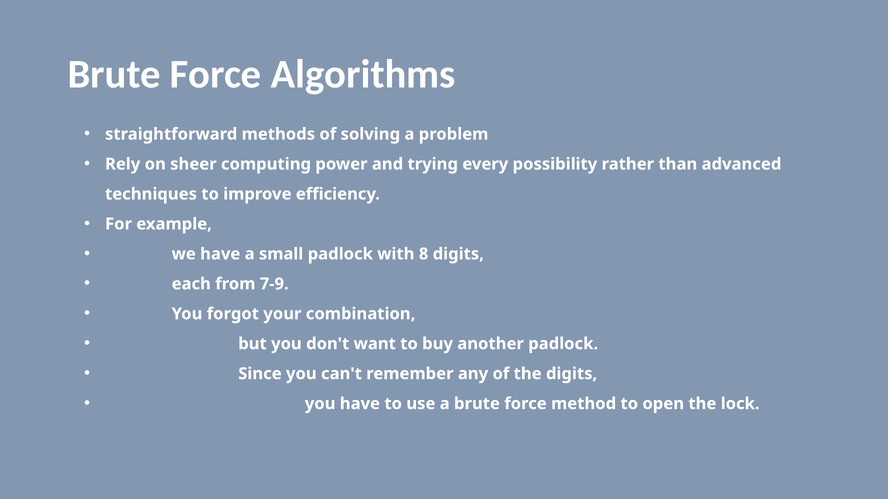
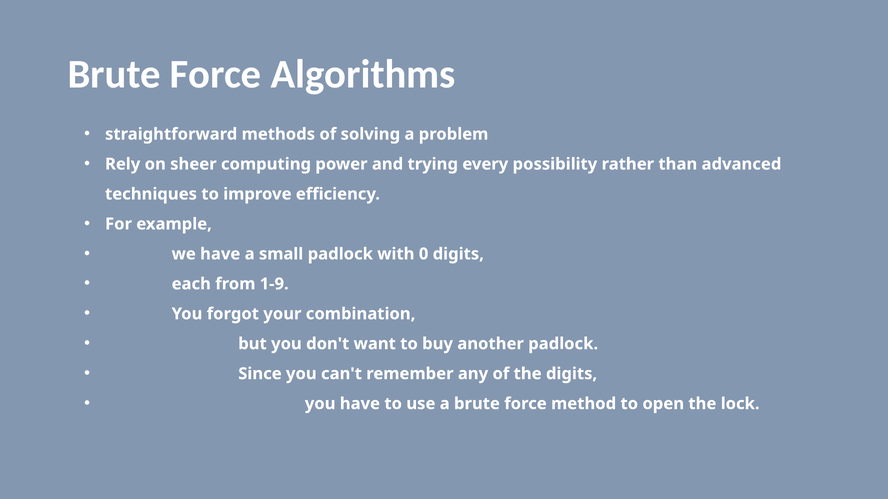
8: 8 -> 0
7-9: 7-9 -> 1-9
